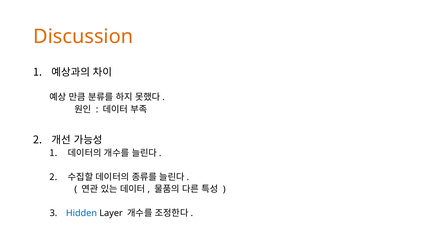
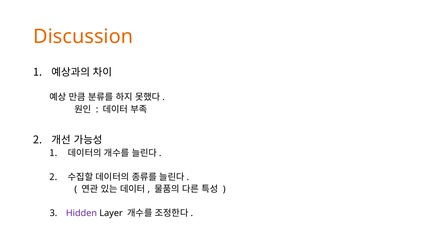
Hidden colour: blue -> purple
